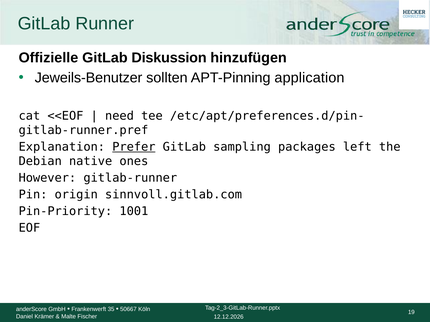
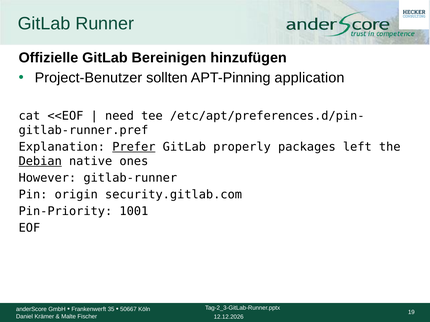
Diskussion: Diskussion -> Bereinigen
Jeweils-Benutzer: Jeweils-Benutzer -> Project-Benutzer
sampling: sampling -> properly
Debian underline: none -> present
sinnvoll.gitlab.com: sinnvoll.gitlab.com -> security.gitlab.com
